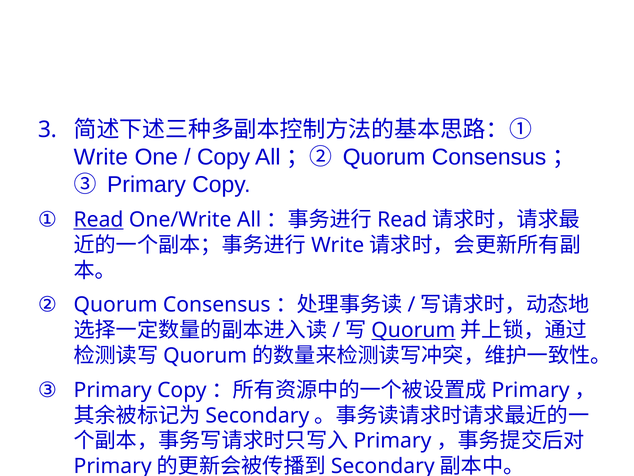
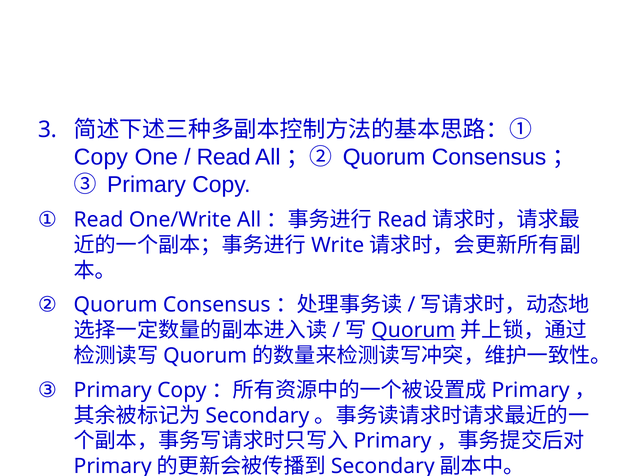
Write at (101, 157): Write -> Copy
Copy at (224, 157): Copy -> Read
Read at (99, 220) underline: present -> none
